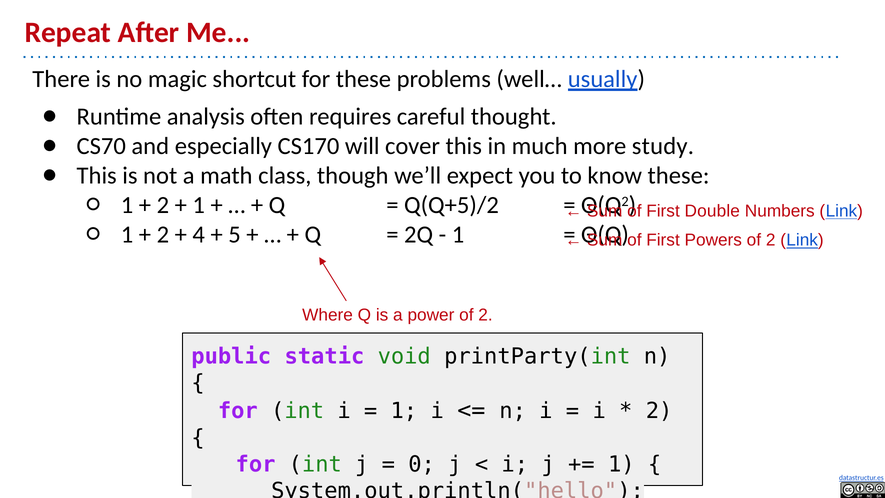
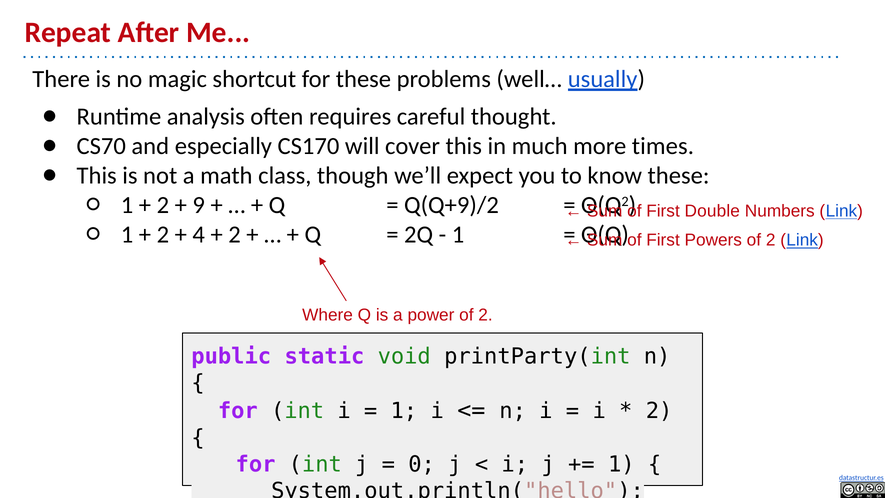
study: study -> times
1 at (199, 205): 1 -> 9
Q(Q+5)/2: Q(Q+5)/2 -> Q(Q+9)/2
5 at (234, 235): 5 -> 2
